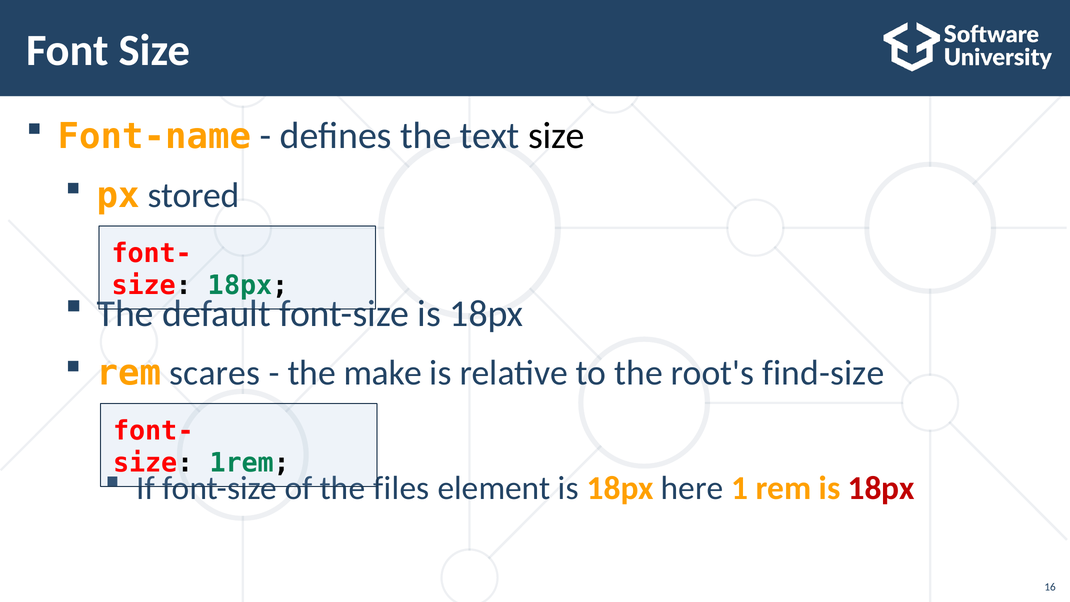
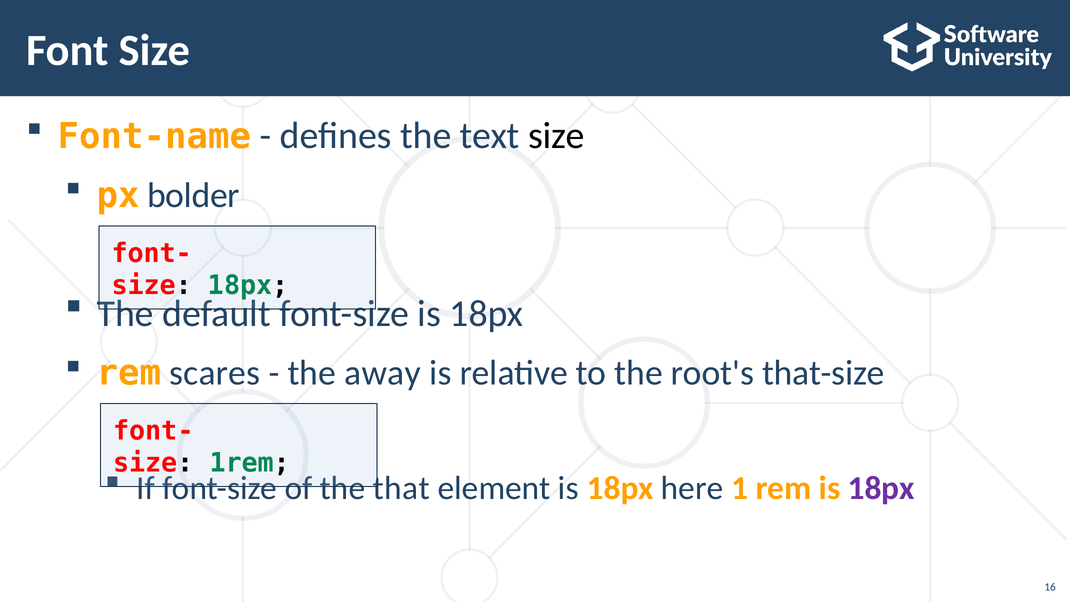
stored: stored -> bolder
make: make -> away
find-size: find-size -> that-size
files: files -> that
18px at (881, 488) colour: red -> purple
